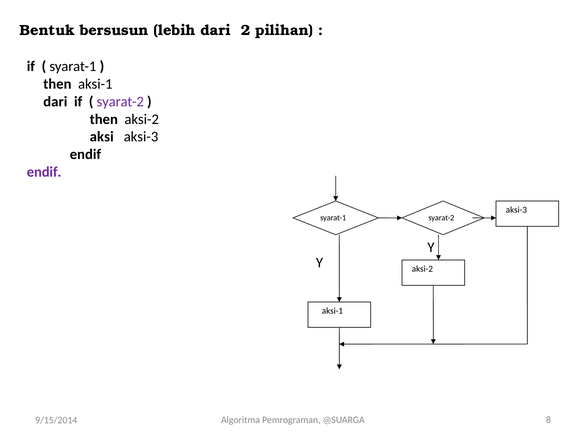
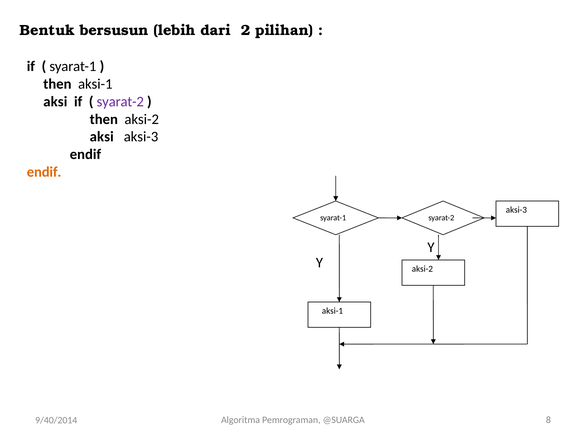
dari at (55, 101): dari -> aksi
endif at (44, 172) colour: purple -> orange
9/15/2014: 9/15/2014 -> 9/40/2014
